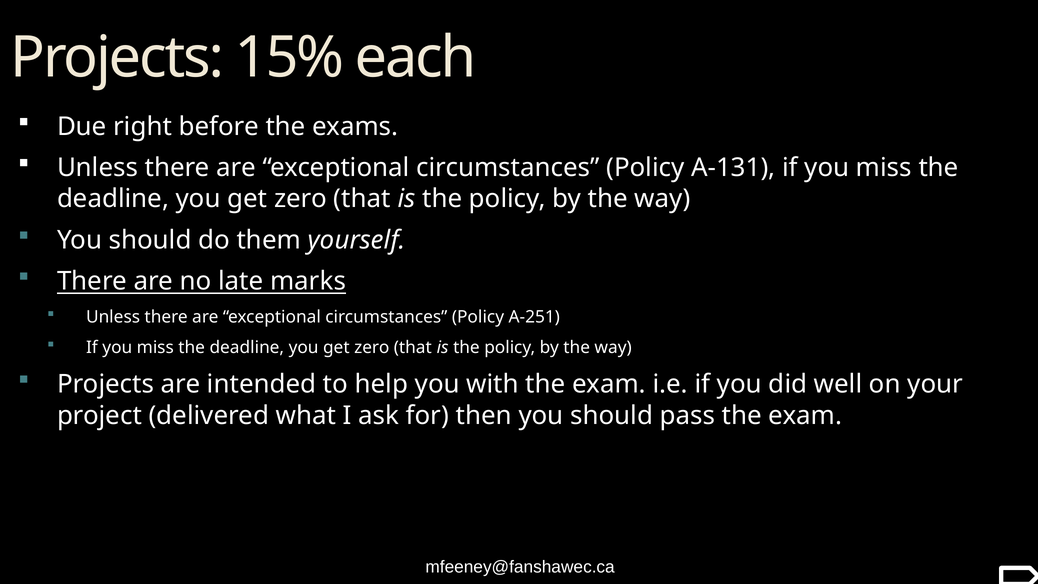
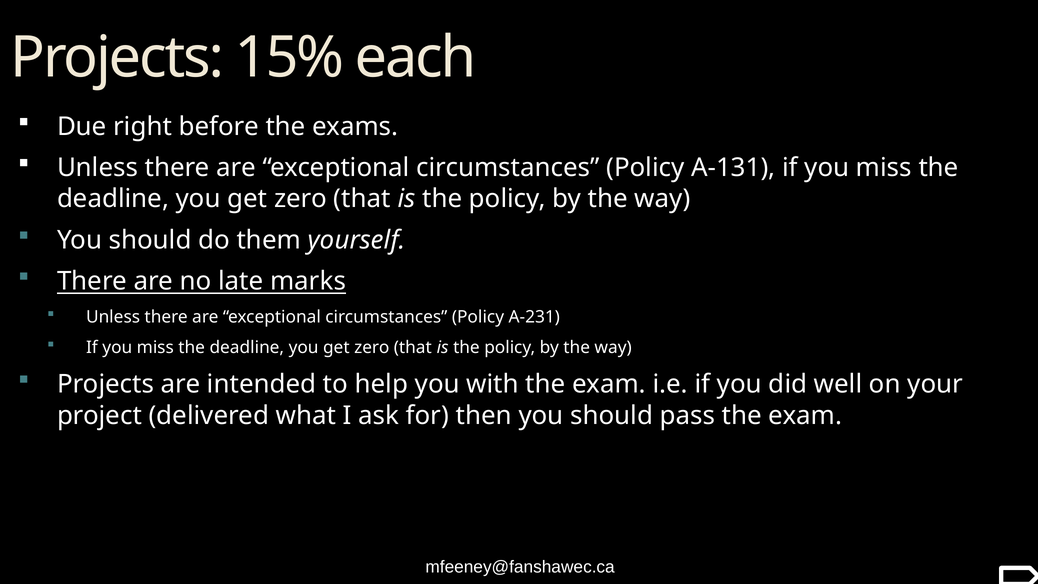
A-251: A-251 -> A-231
